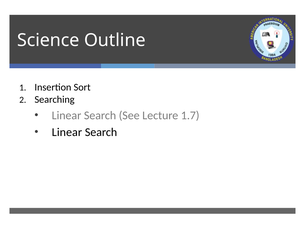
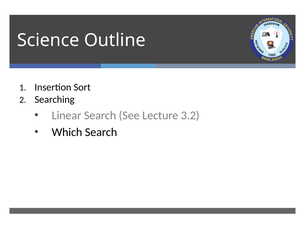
1.7: 1.7 -> 3.2
Linear at (67, 132): Linear -> Which
